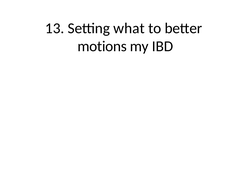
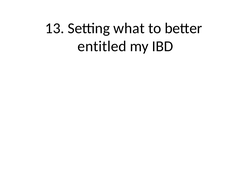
motions: motions -> entitled
